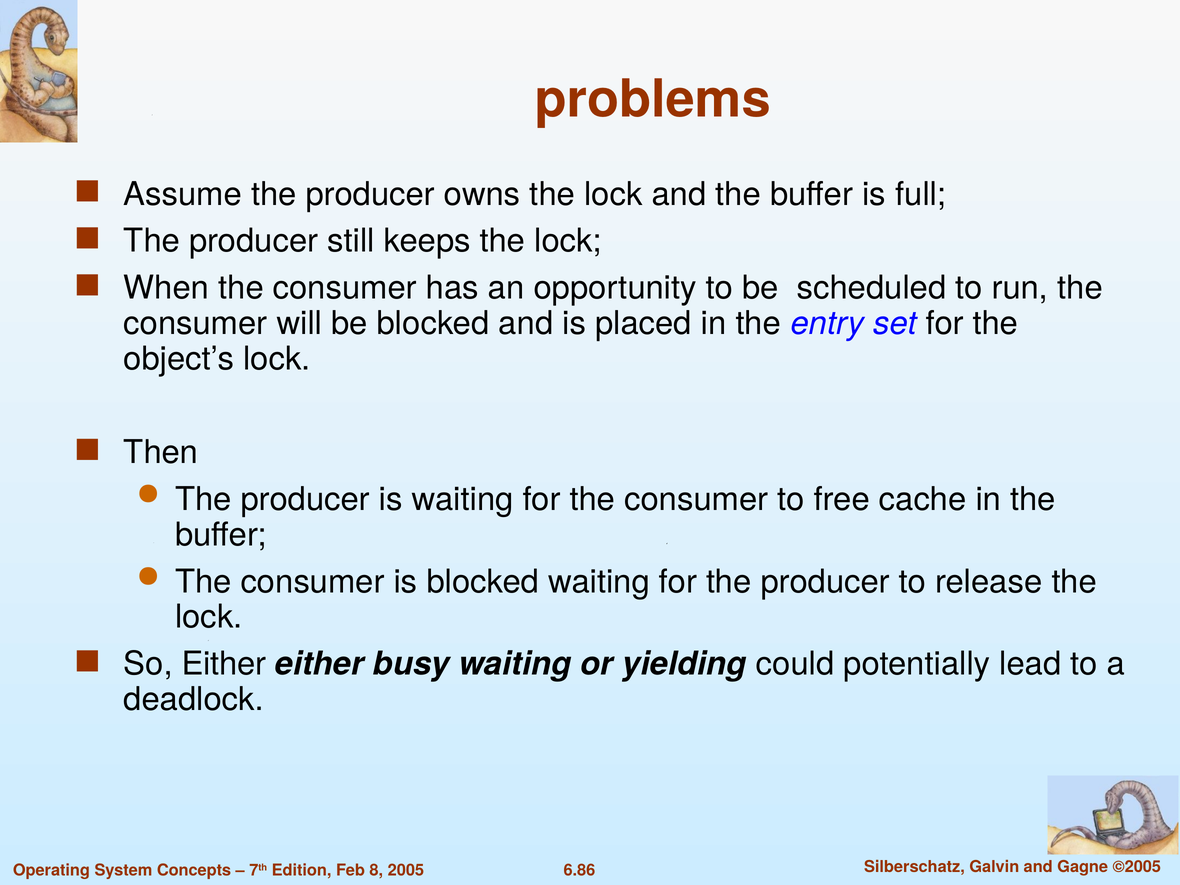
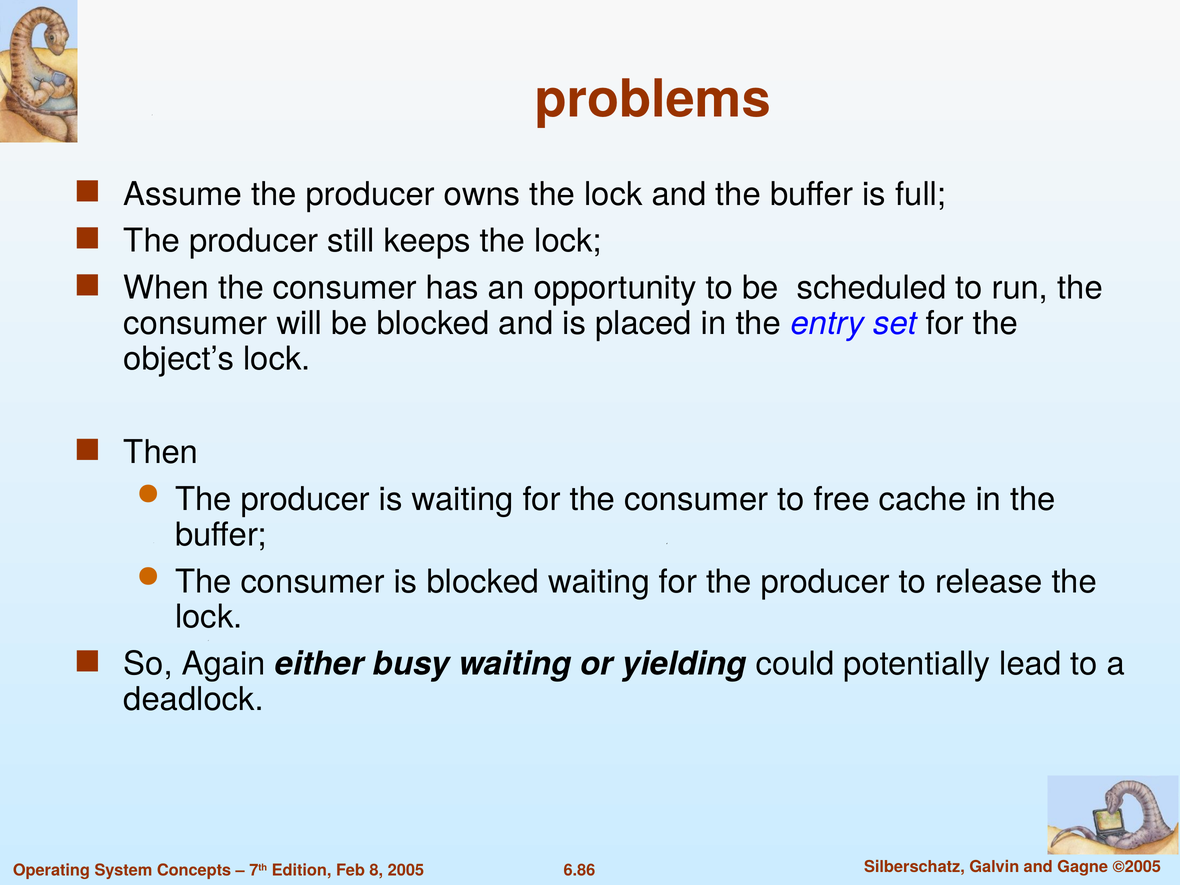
So Either: Either -> Again
